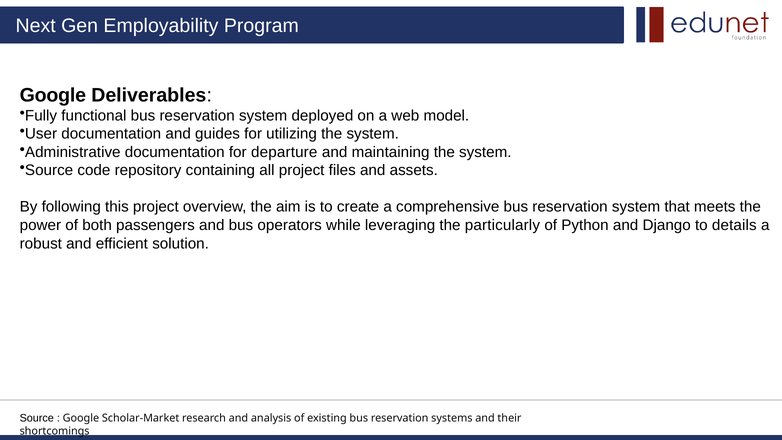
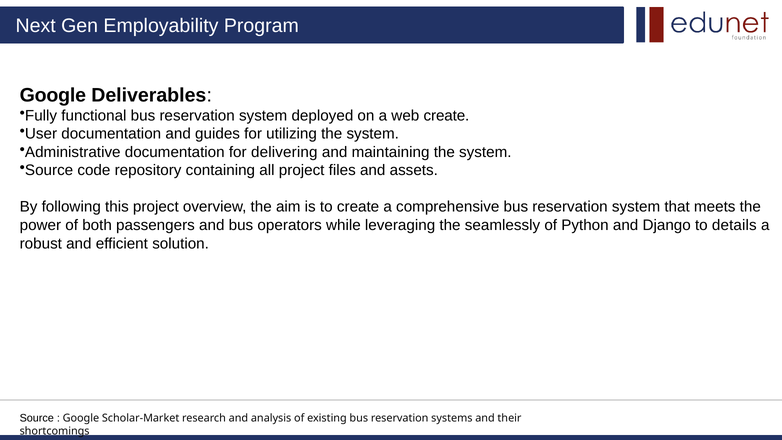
web model: model -> create
departure: departure -> delivering
particularly: particularly -> seamlessly
